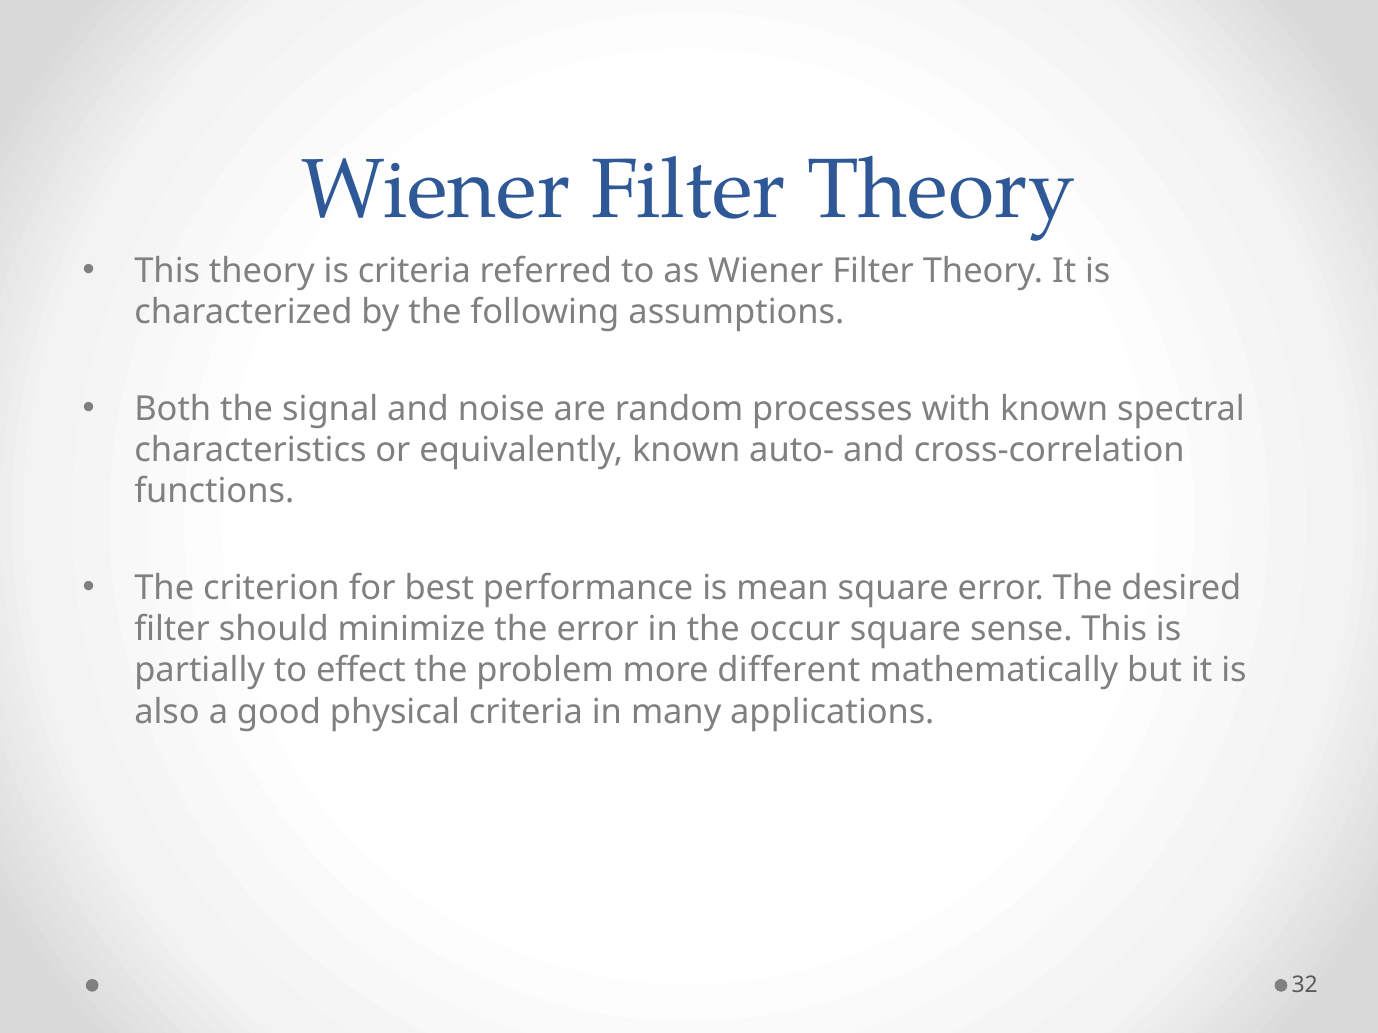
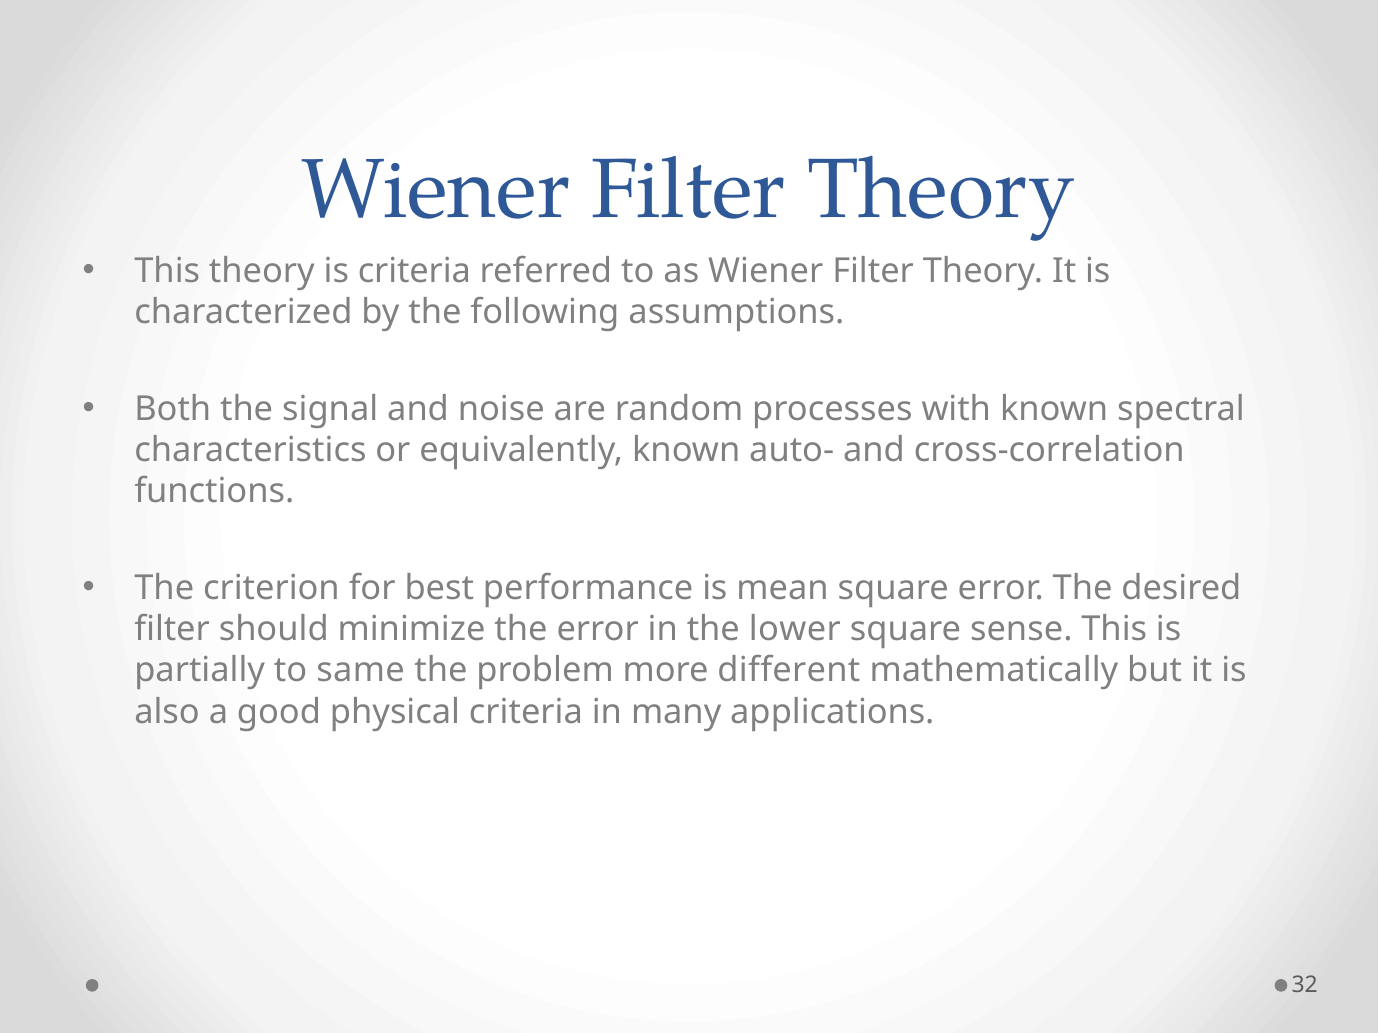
occur: occur -> lower
effect: effect -> same
